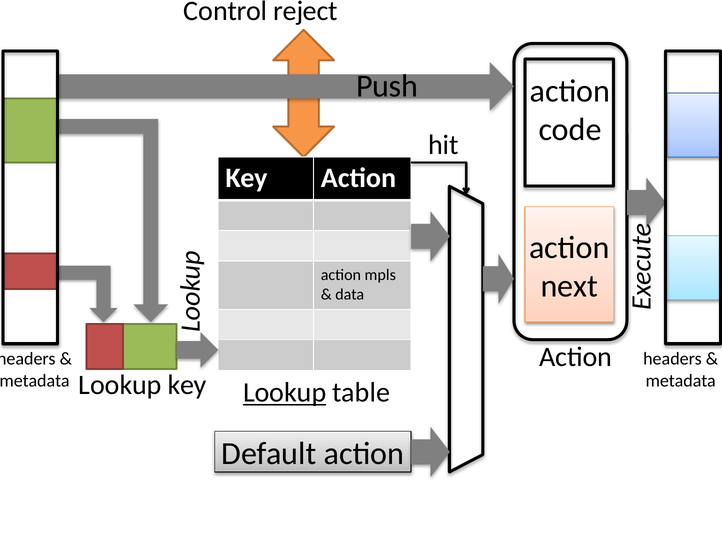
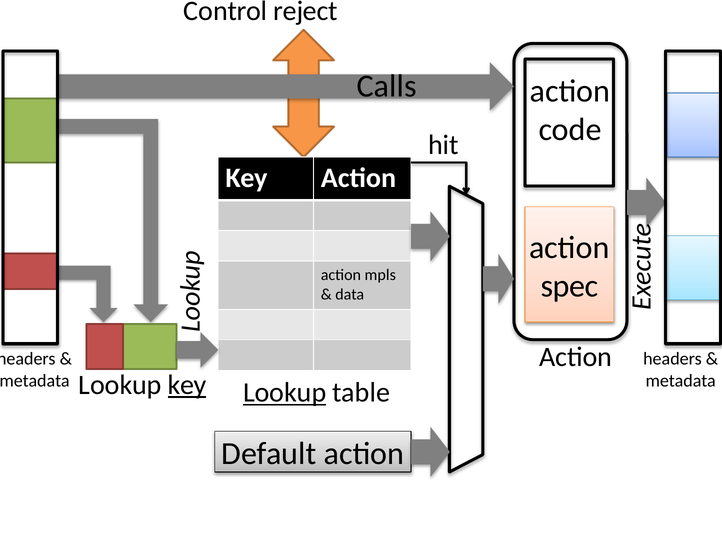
Push: Push -> Calls
next: next -> spec
key at (187, 385) underline: none -> present
